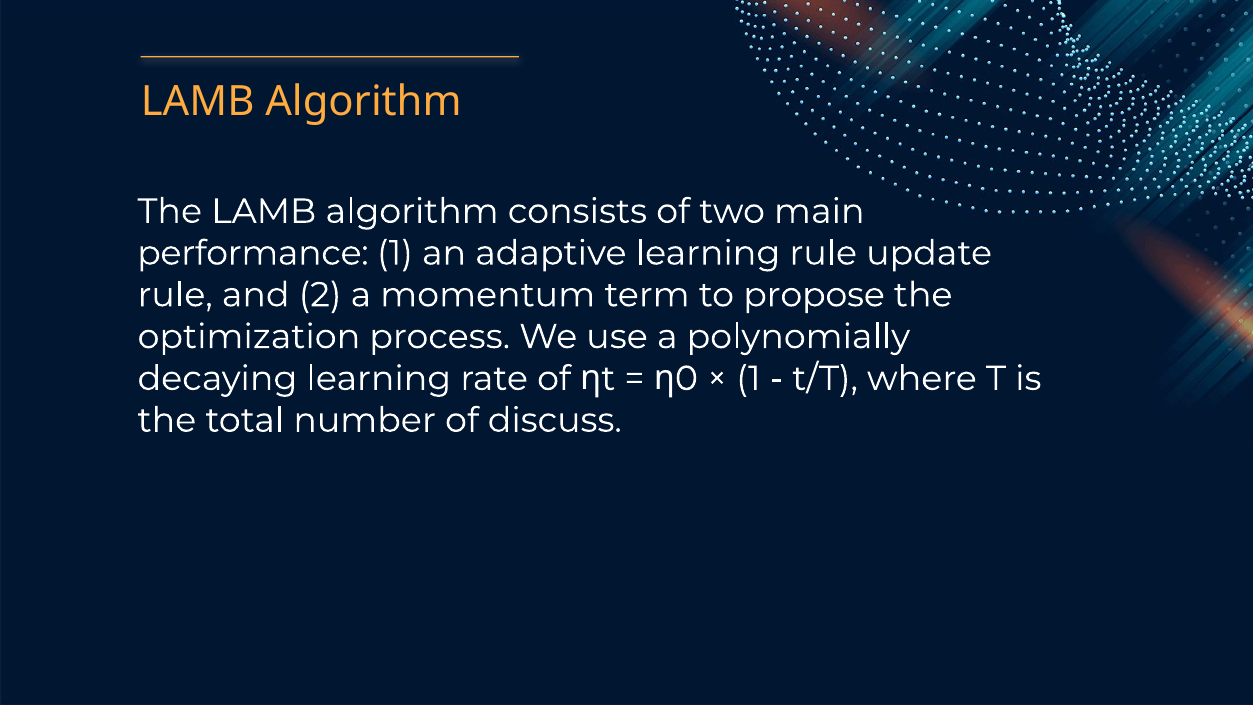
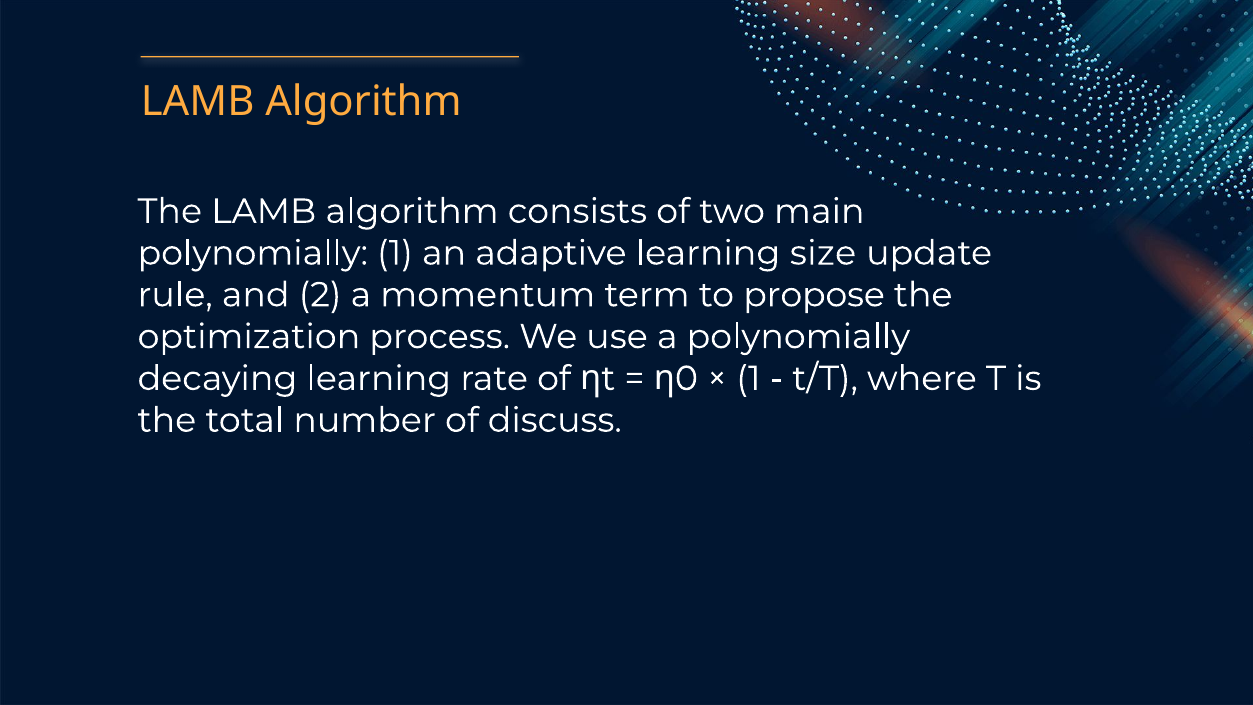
performance at (253, 253): performance -> polynomially
learning rule: rule -> size
